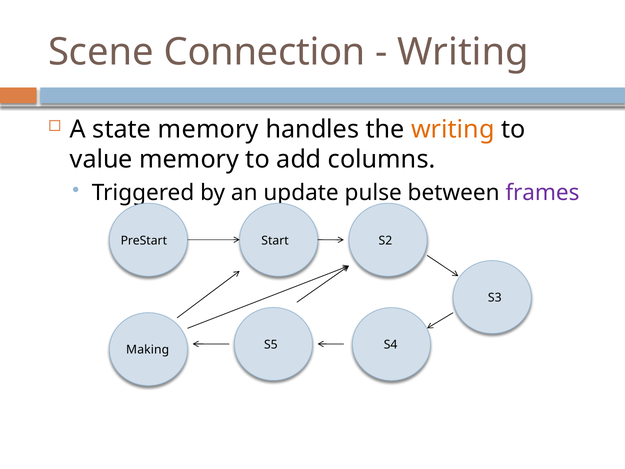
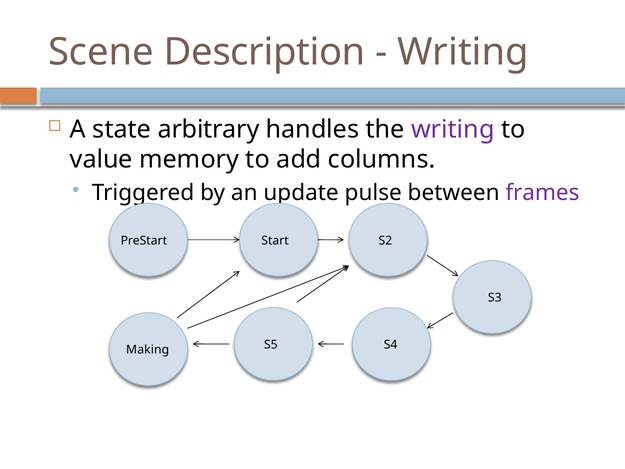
Connection: Connection -> Description
state memory: memory -> arbitrary
writing at (453, 129) colour: orange -> purple
